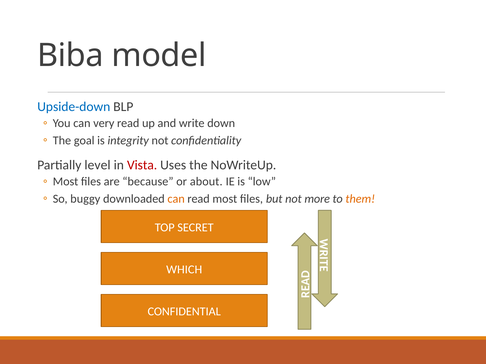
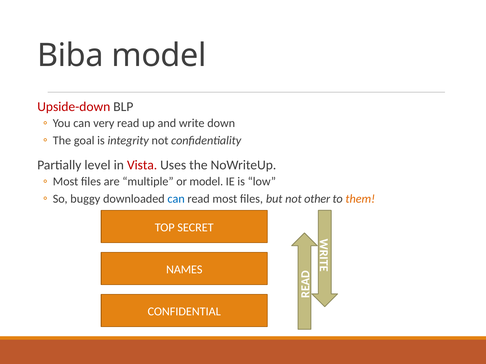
Upside-down colour: blue -> red
because: because -> multiple
or about: about -> model
can at (176, 199) colour: orange -> blue
more: more -> other
WHICH: WHICH -> NAMES
